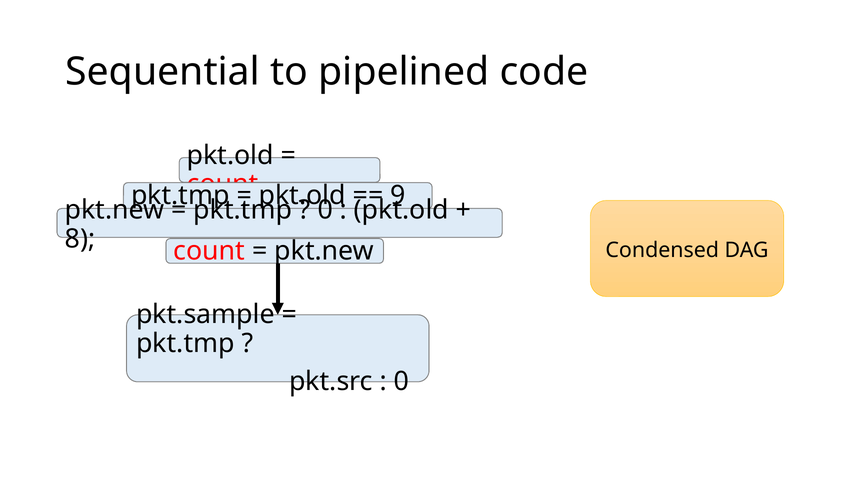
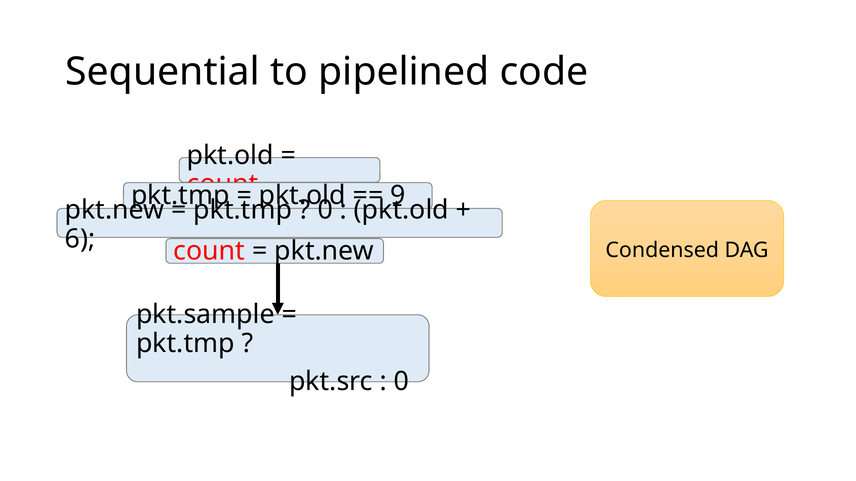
8: 8 -> 6
